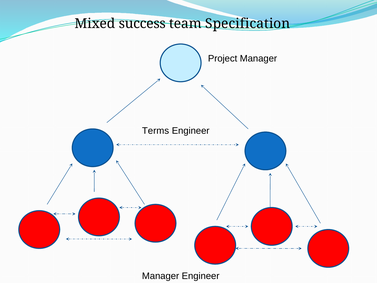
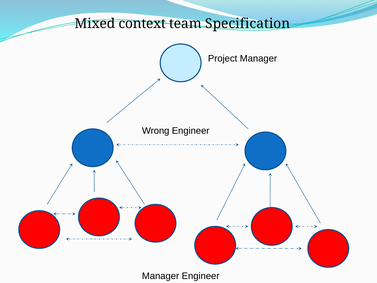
success: success -> context
Terms: Terms -> Wrong
